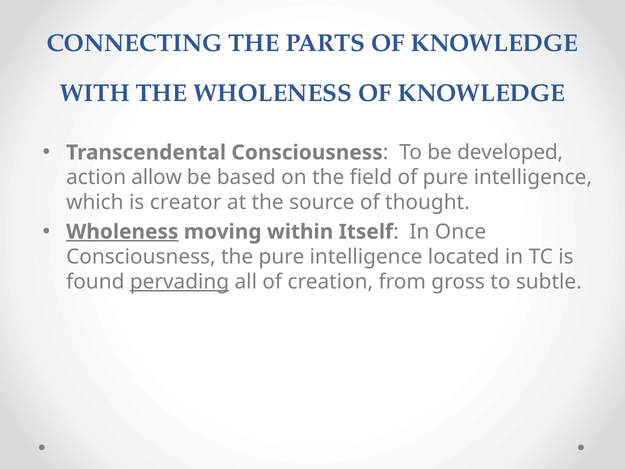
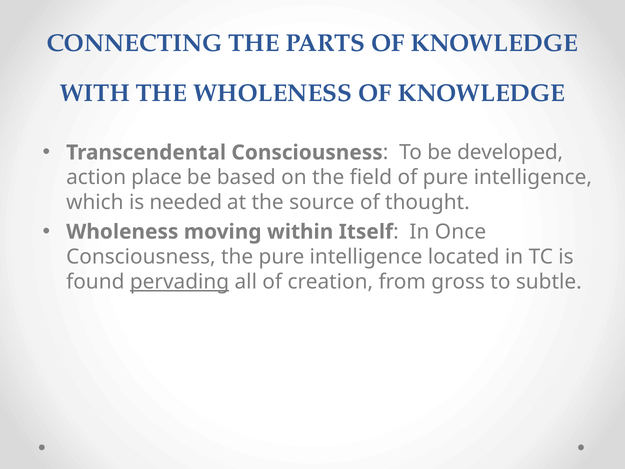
allow: allow -> place
creator: creator -> needed
Wholeness at (122, 232) underline: present -> none
